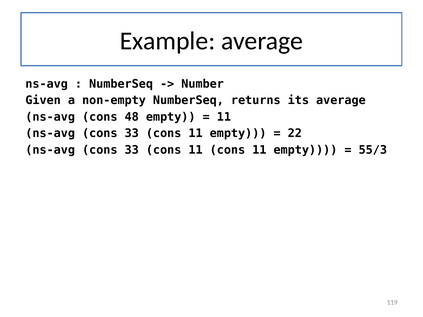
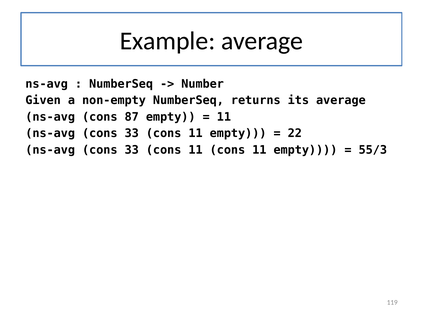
48: 48 -> 87
